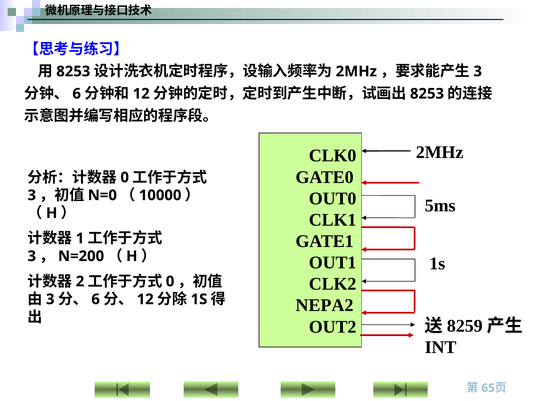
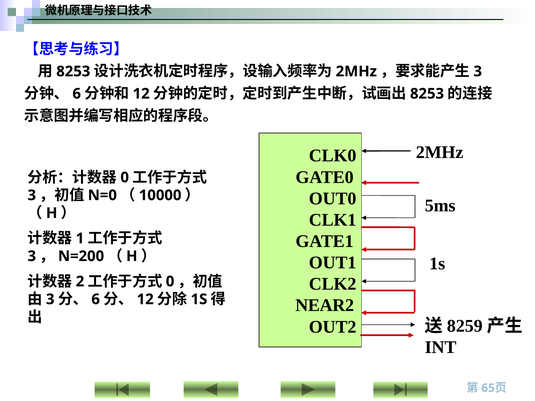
NEPA2: NEPA2 -> NEAR2
